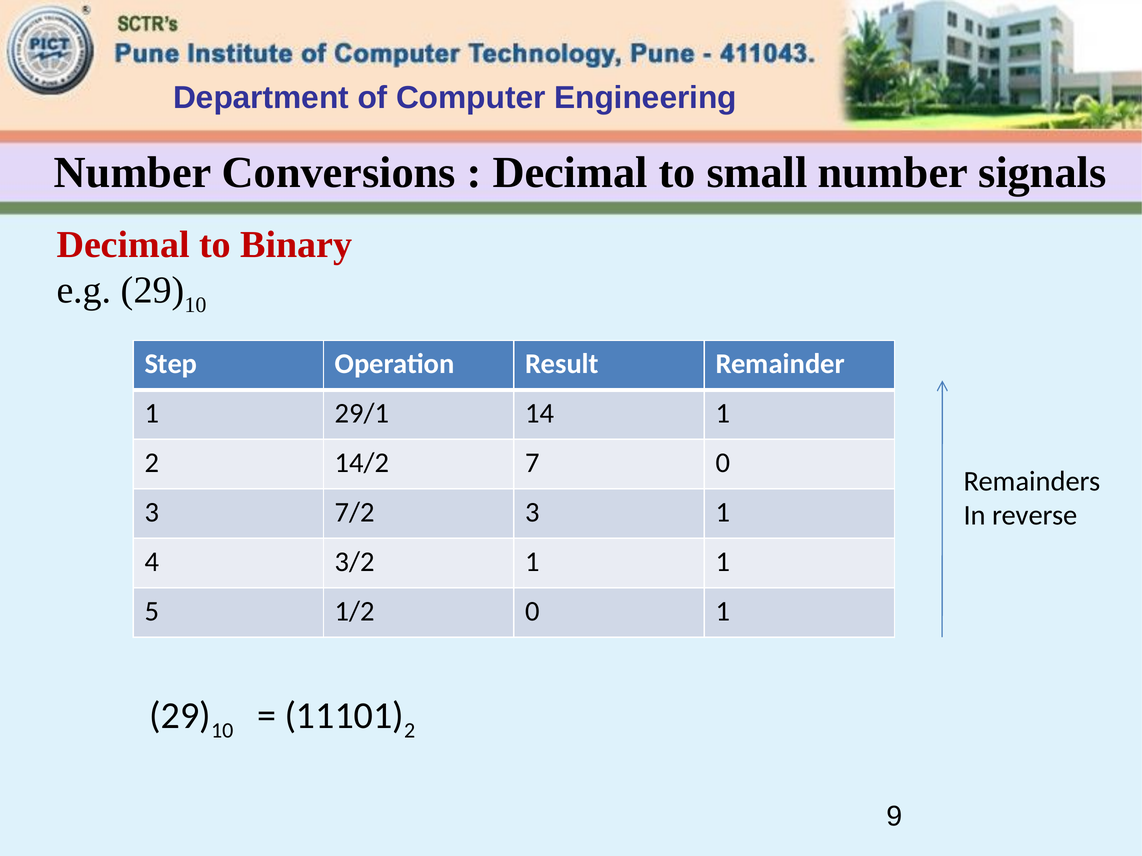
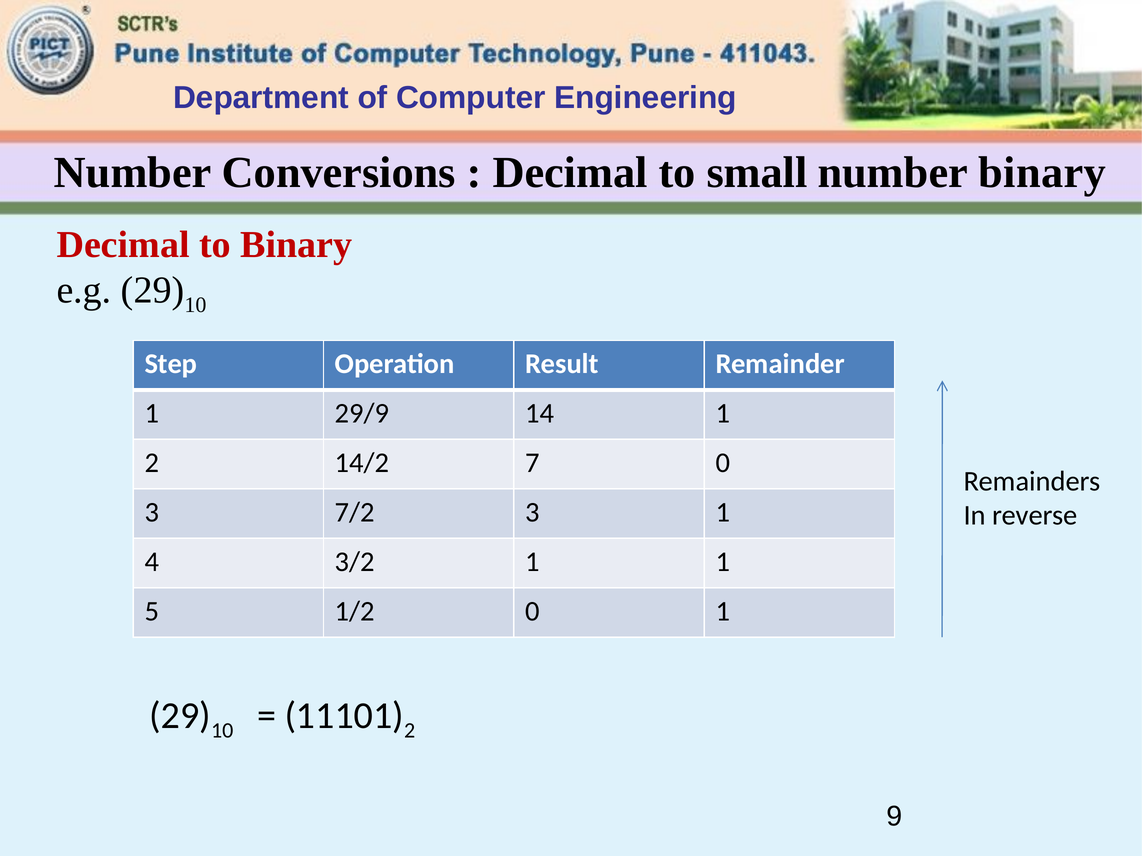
number signals: signals -> binary
29/1: 29/1 -> 29/9
